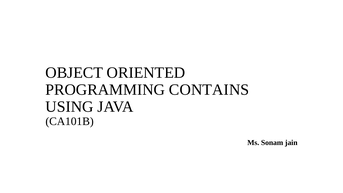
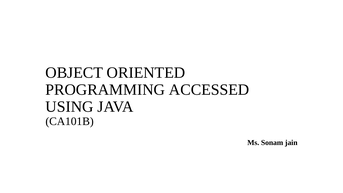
CONTAINS: CONTAINS -> ACCESSED
